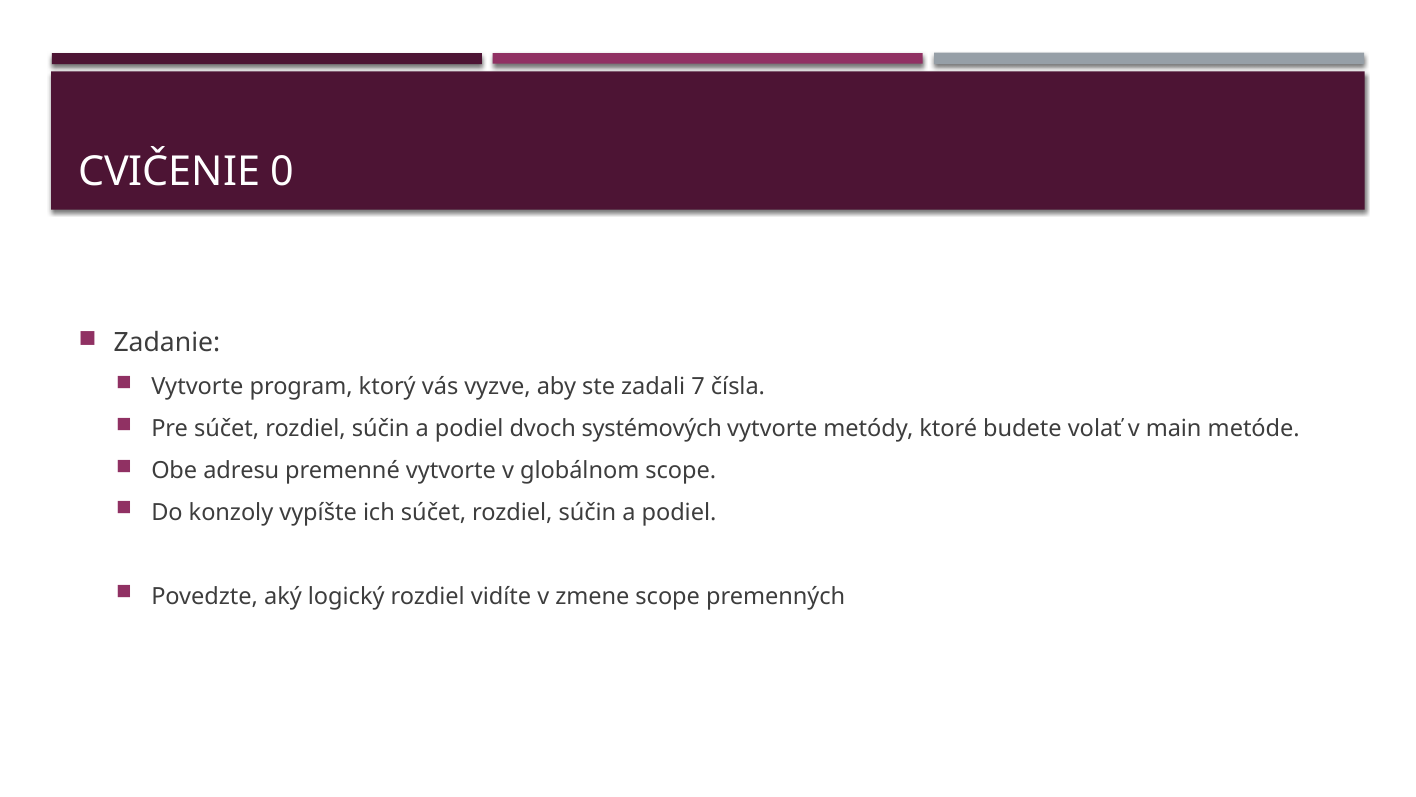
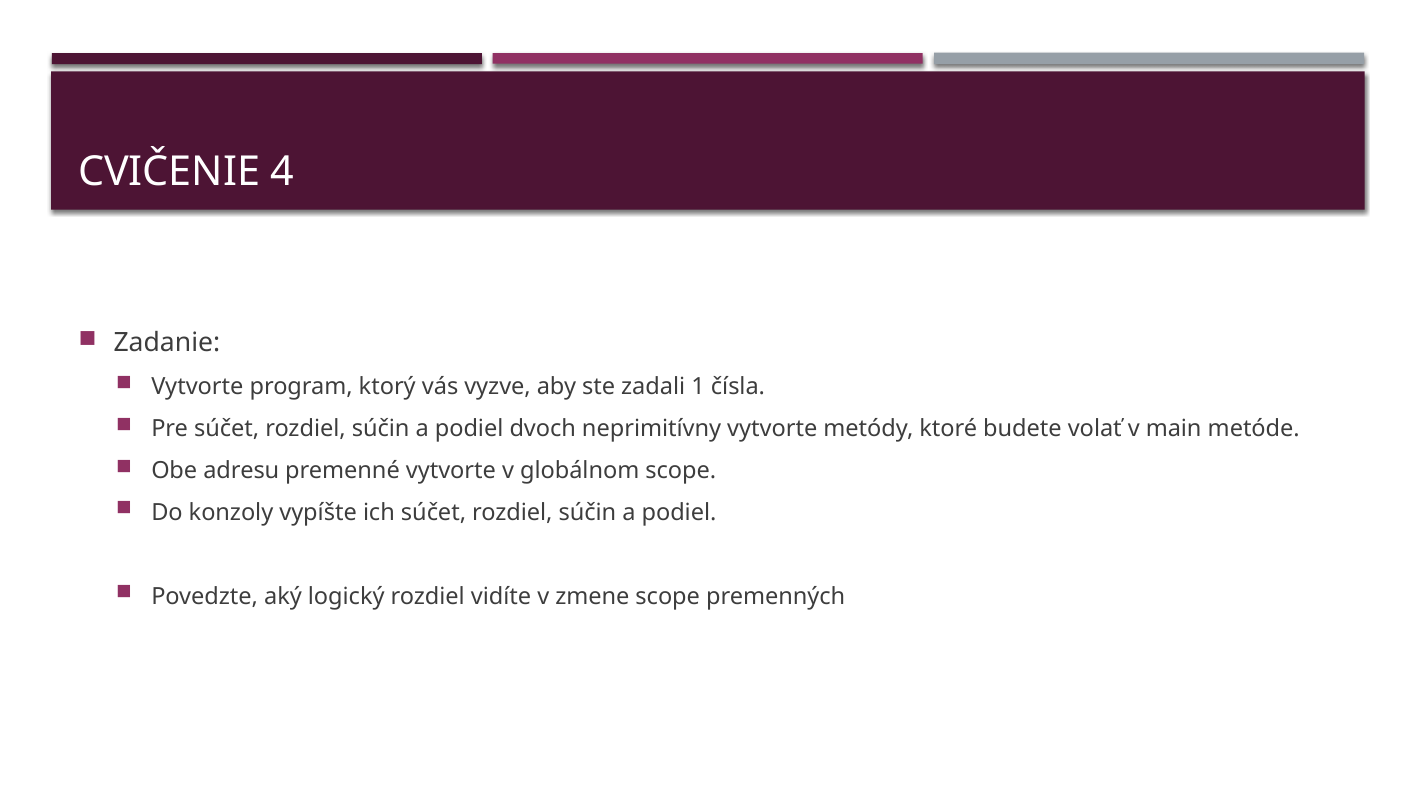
0: 0 -> 4
7: 7 -> 1
systémových: systémových -> neprimitívny
